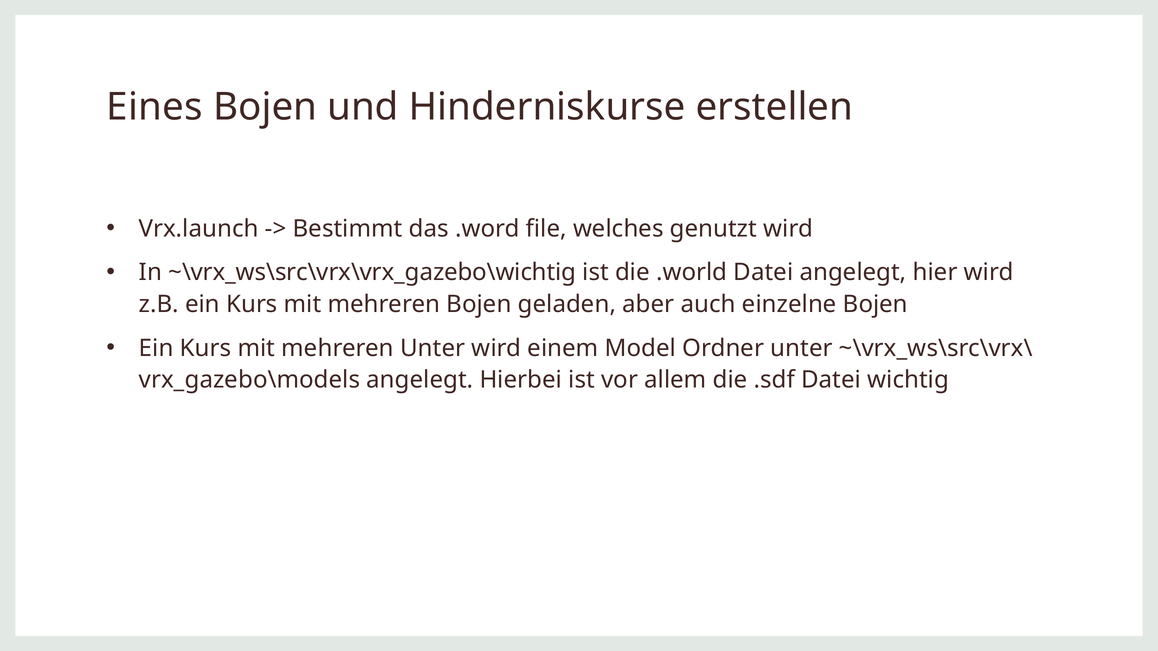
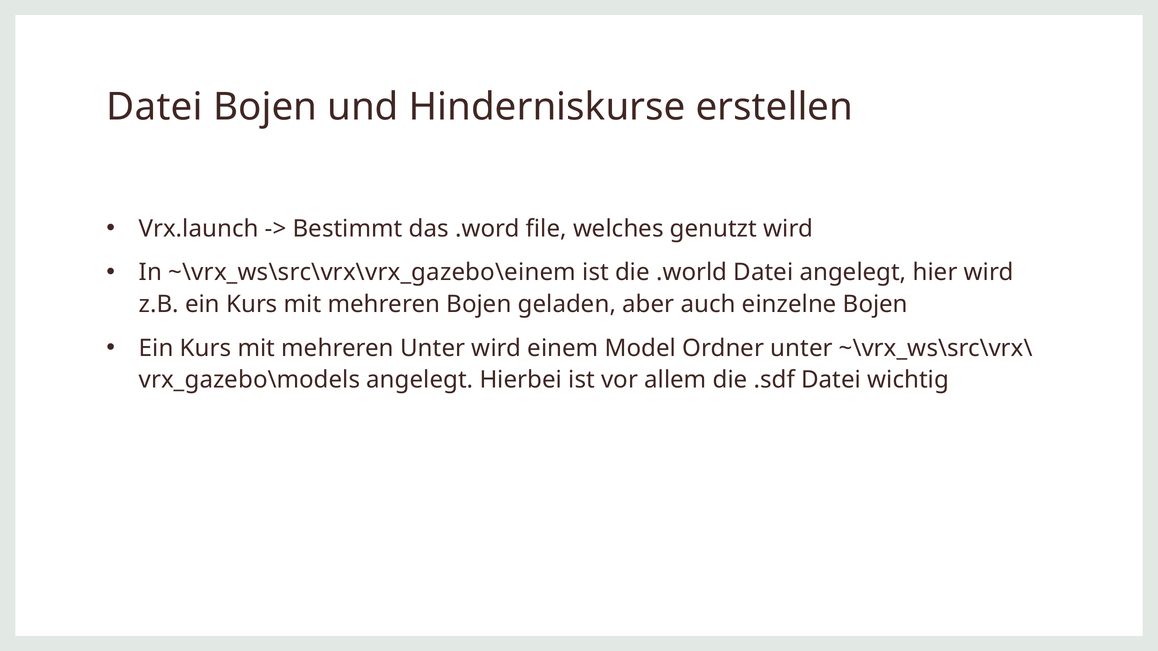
Eines at (155, 107): Eines -> Datei
~\vrx_ws\src\vrx\vrx_gazebo\wichtig: ~\vrx_ws\src\vrx\vrx_gazebo\wichtig -> ~\vrx_ws\src\vrx\vrx_gazebo\einem
